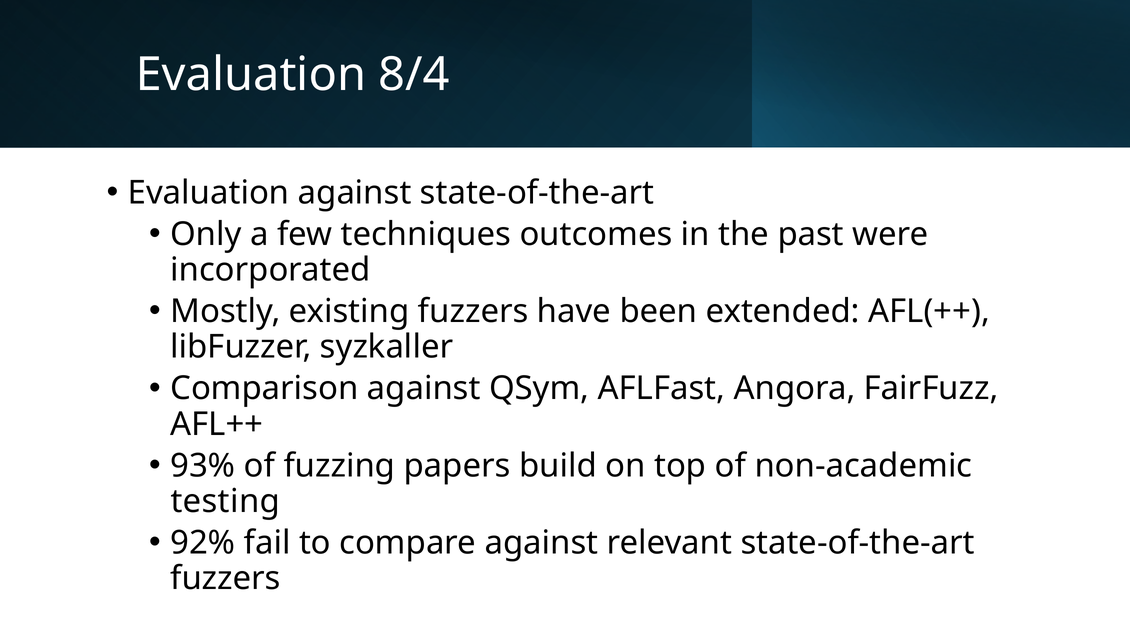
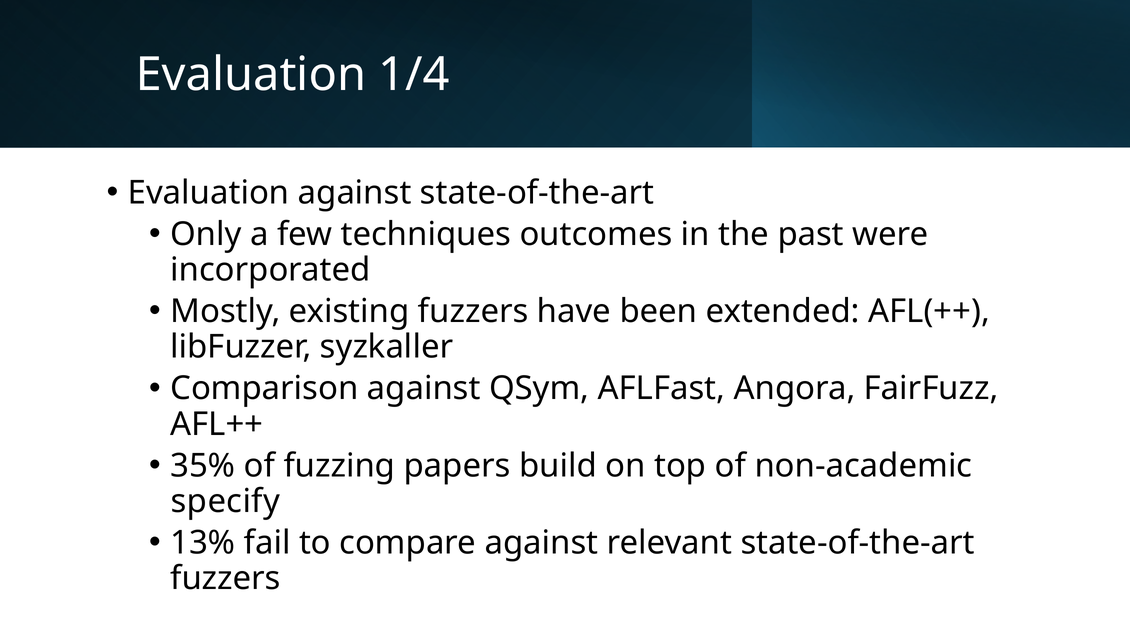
8/4: 8/4 -> 1/4
93%: 93% -> 35%
testing: testing -> specify
92%: 92% -> 13%
